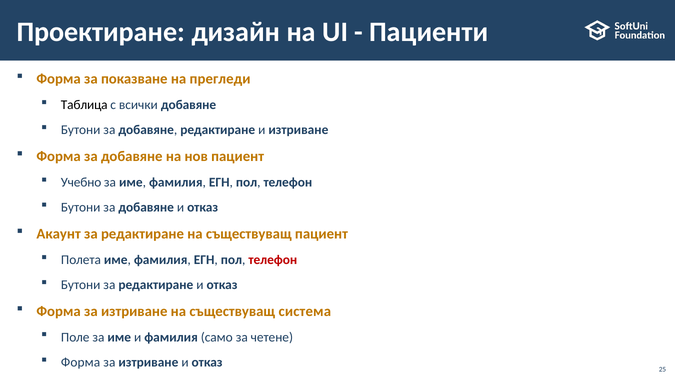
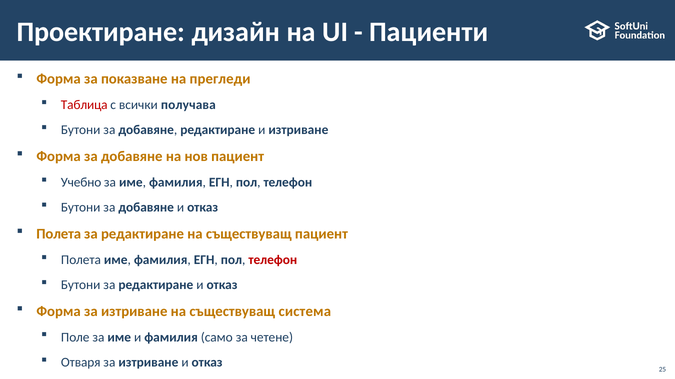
Таблица colour: black -> red
добавянe: добавянe -> получава
Акаунт at (59, 234): Акаунт -> Полета
Форма at (81, 363): Форма -> Отваря
